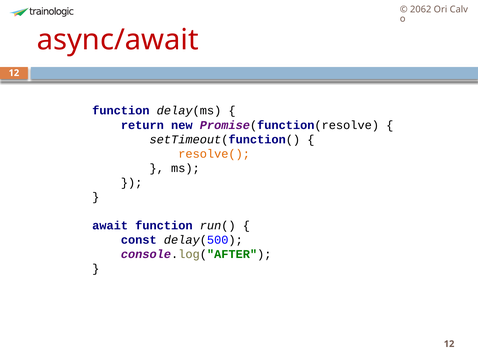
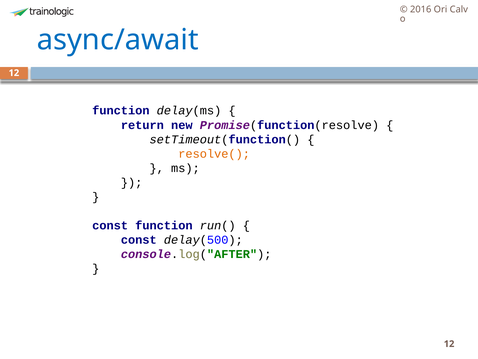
2062: 2062 -> 2016
async/await colour: red -> blue
await at (110, 225): await -> const
